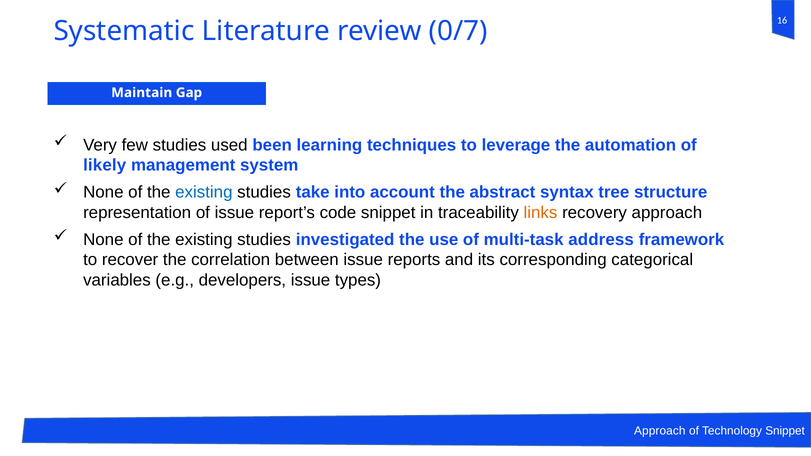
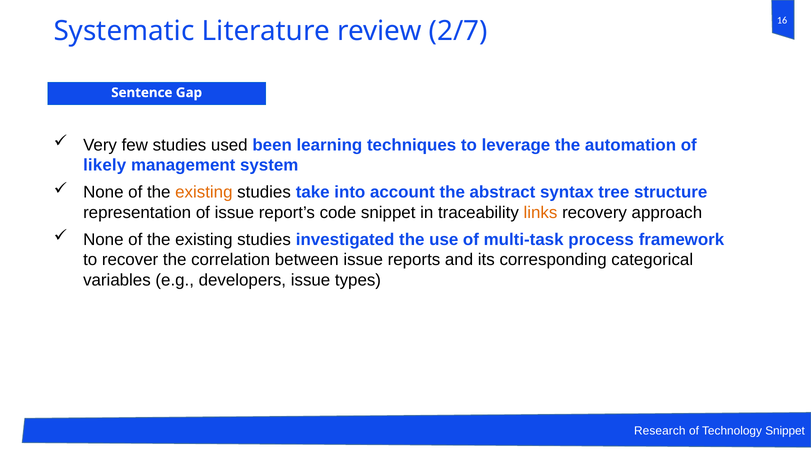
0/7: 0/7 -> 2/7
Maintain: Maintain -> Sentence
existing at (204, 192) colour: blue -> orange
address: address -> process
Approach at (660, 431): Approach -> Research
